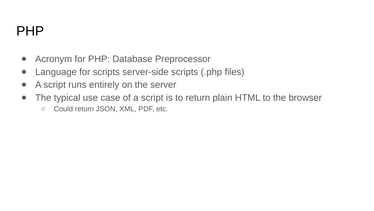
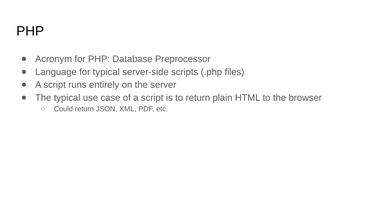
for scripts: scripts -> typical
